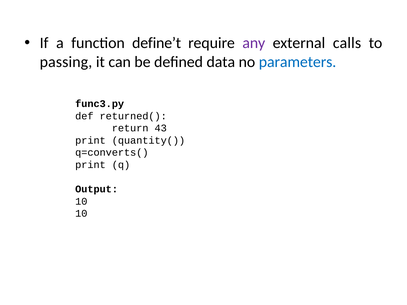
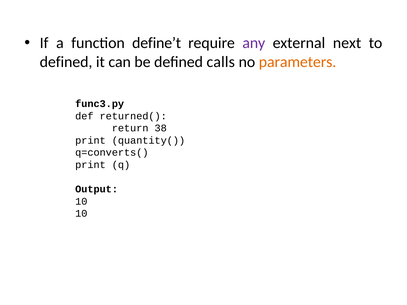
calls: calls -> next
passing at (66, 62): passing -> defined
data: data -> calls
parameters colour: blue -> orange
43: 43 -> 38
